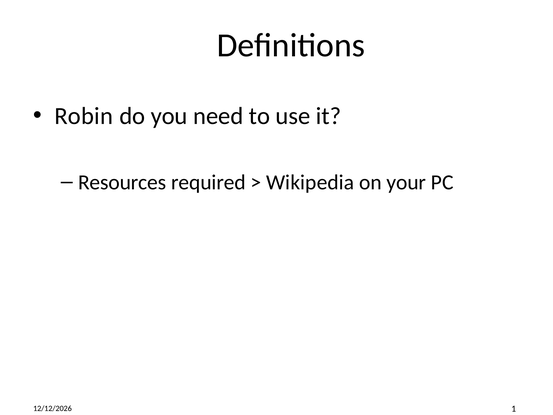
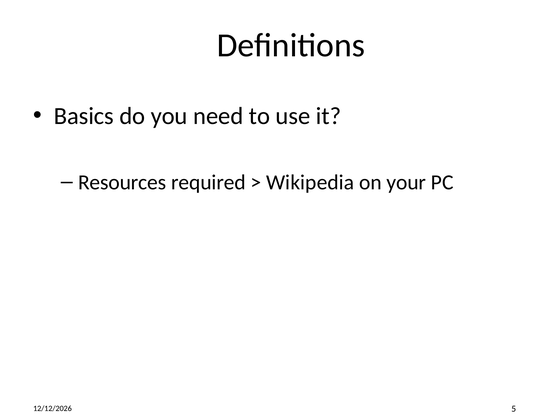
Robin: Robin -> Basics
1: 1 -> 5
